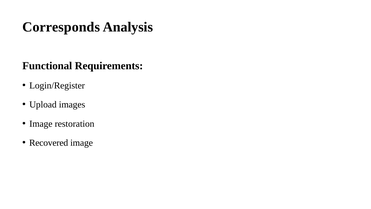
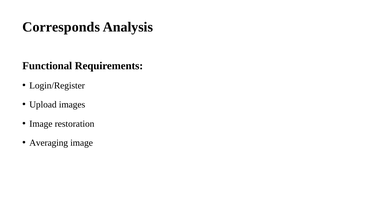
Recovered: Recovered -> Averaging
